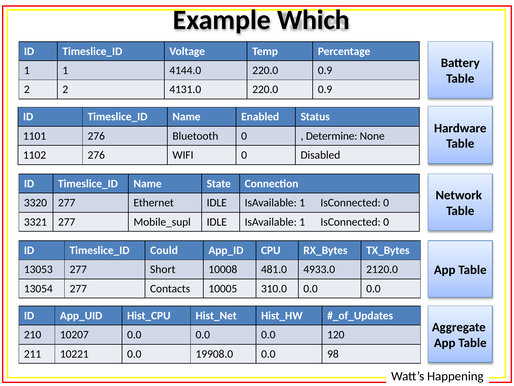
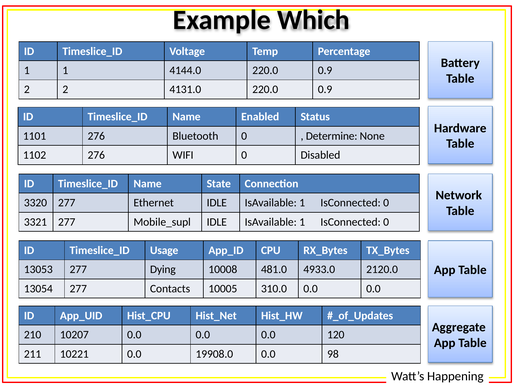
Could: Could -> Usage
Short: Short -> Dying
